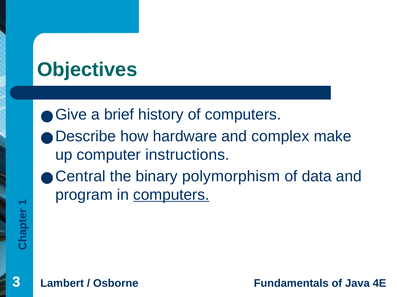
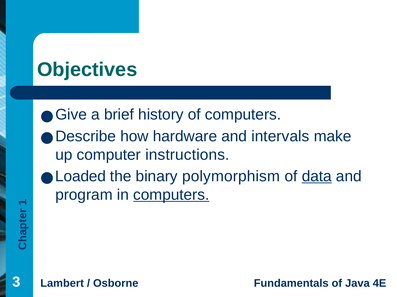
complex: complex -> intervals
Central: Central -> Loaded
data underline: none -> present
